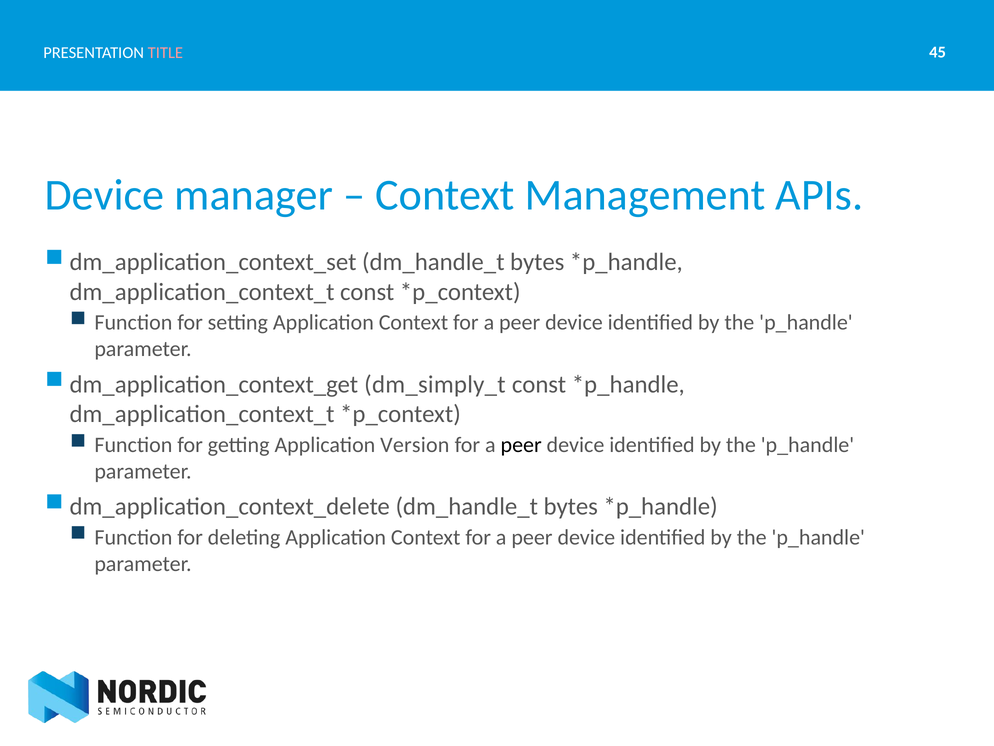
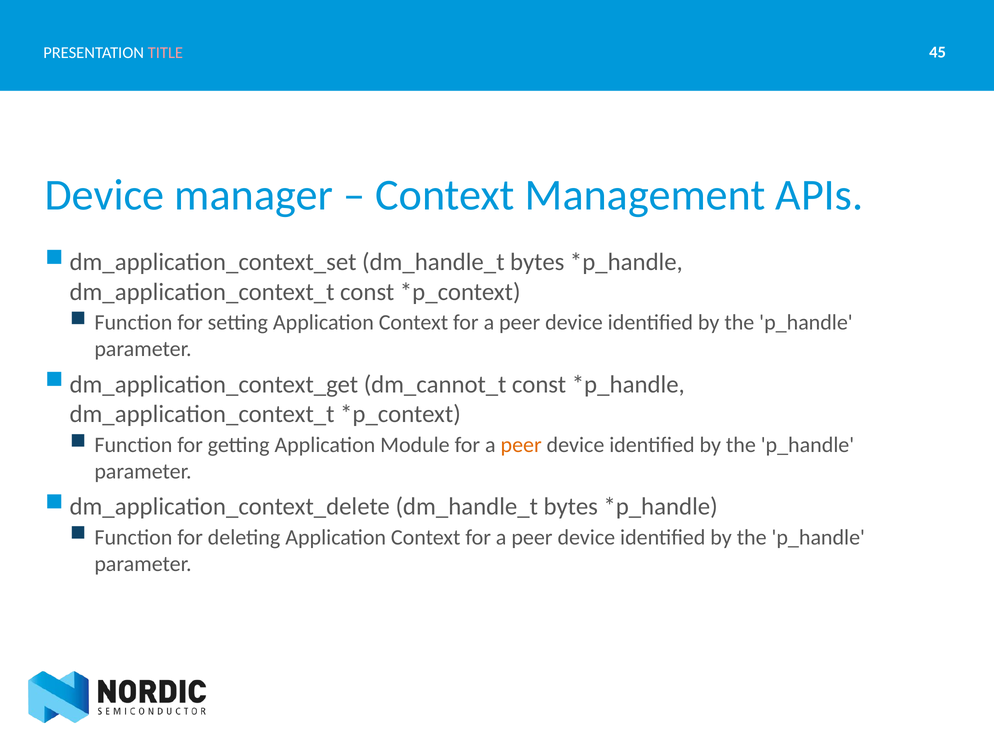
dm_simply_t: dm_simply_t -> dm_cannot_t
Version: Version -> Module
peer at (521, 445) colour: black -> orange
